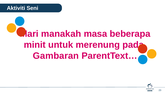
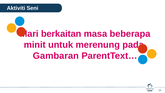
manakah: manakah -> berkaitan
